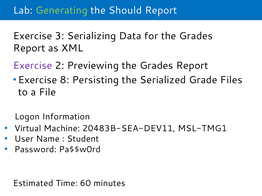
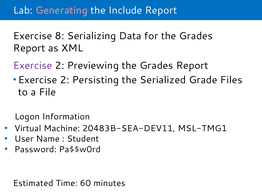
Generating colour: light green -> pink
Should: Should -> Include
3: 3 -> 8
8 at (65, 80): 8 -> 2
